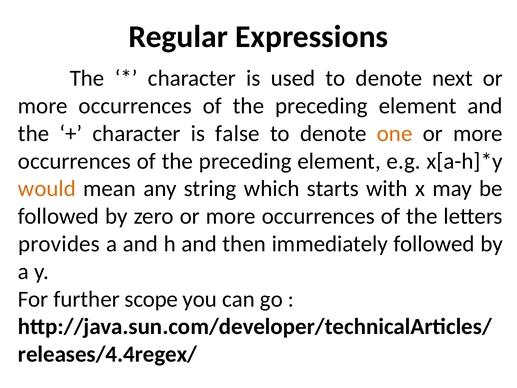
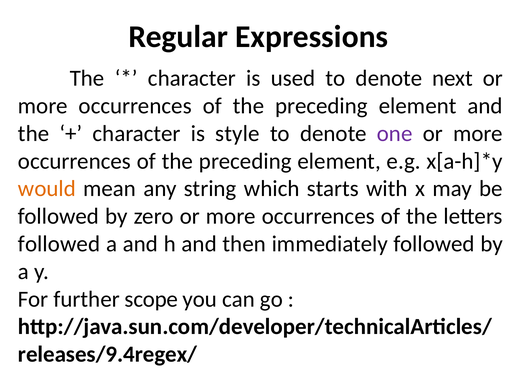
false: false -> style
one colour: orange -> purple
provides at (59, 244): provides -> followed
releases/4.4regex/: releases/4.4regex/ -> releases/9.4regex/
